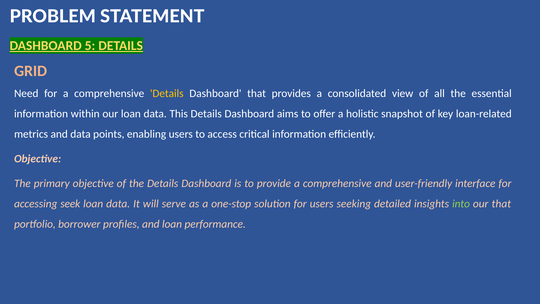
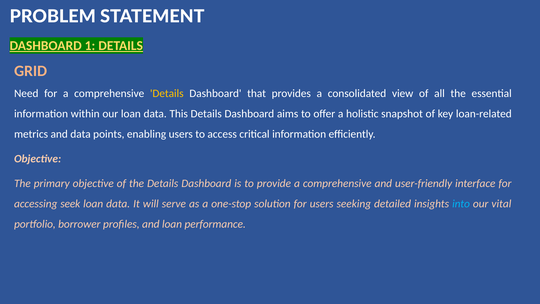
5: 5 -> 1
into colour: light green -> light blue
our that: that -> vital
